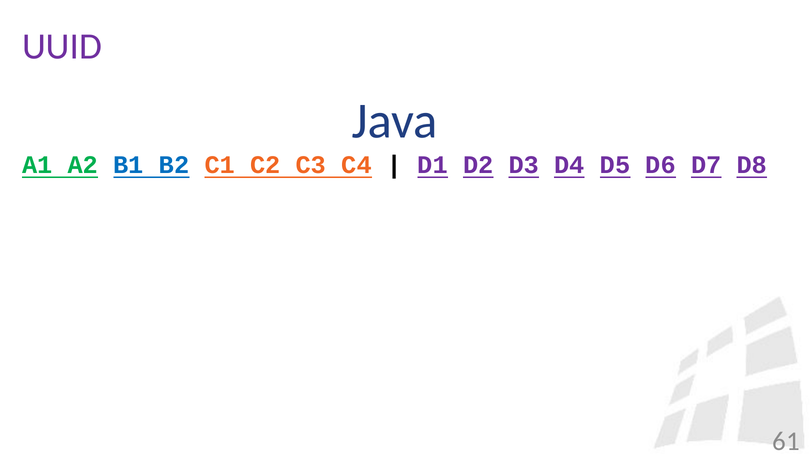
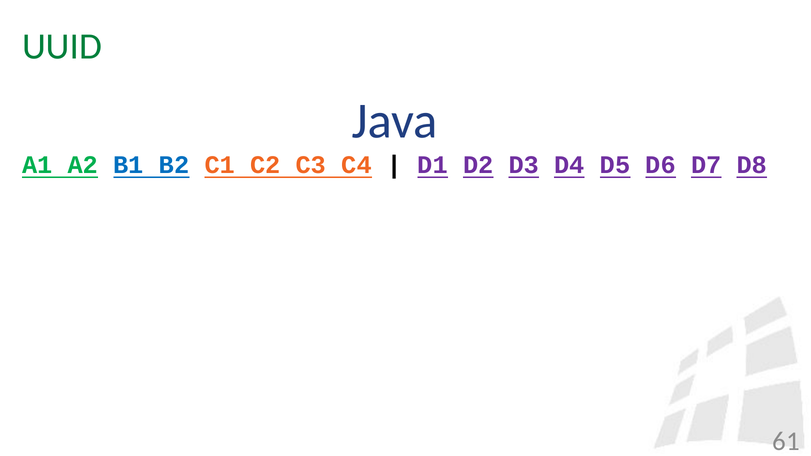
UUID colour: purple -> green
